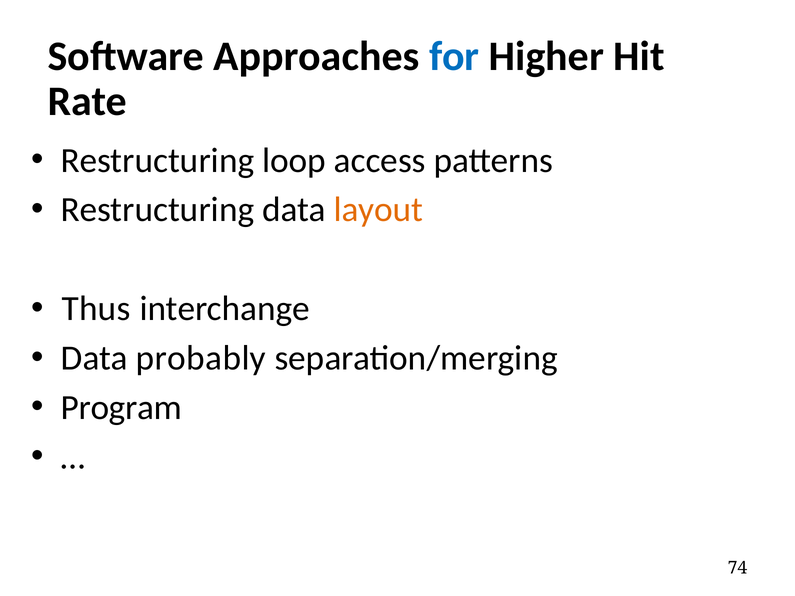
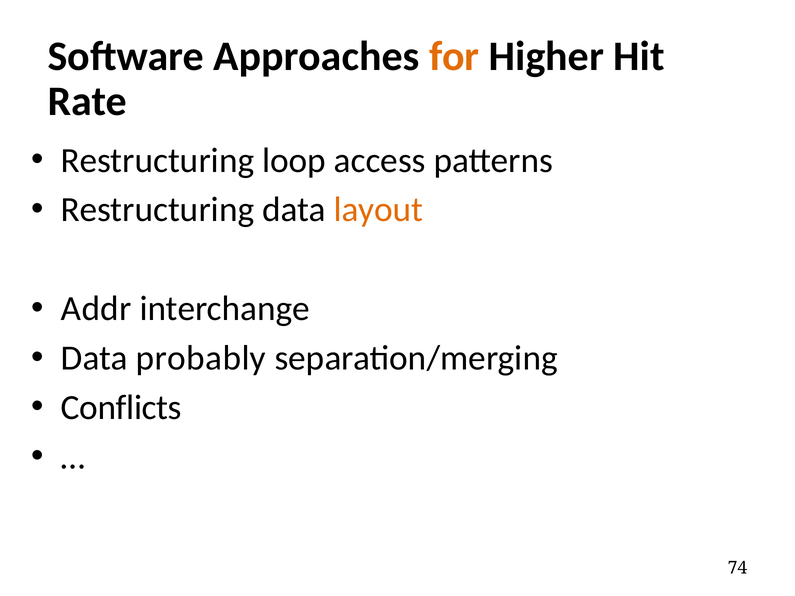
for colour: blue -> orange
Thus: Thus -> Addr
Program: Program -> Conflicts
